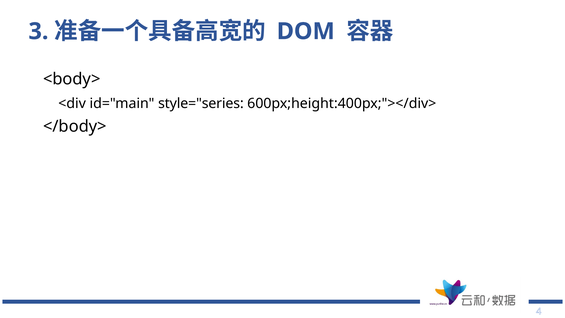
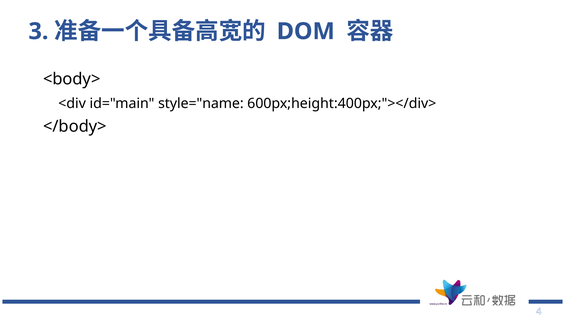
style="series: style="series -> style="name
